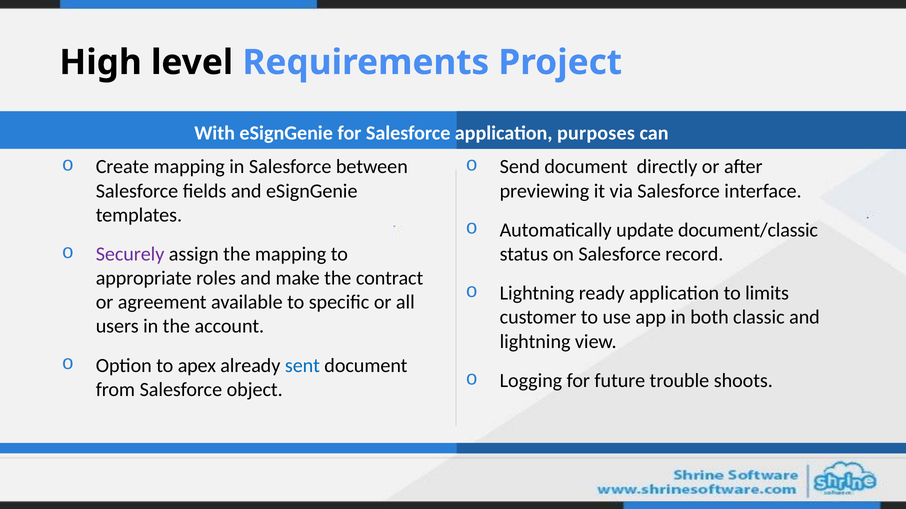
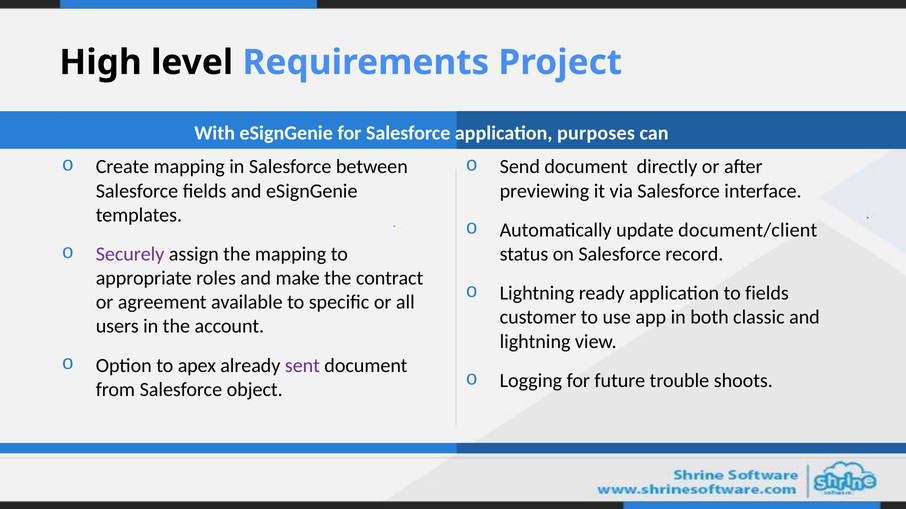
document/classic: document/classic -> document/client
to limits: limits -> fields
sent colour: blue -> purple
